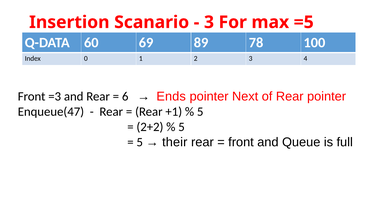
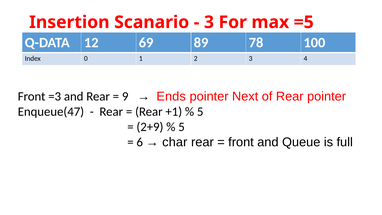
60: 60 -> 12
6: 6 -> 9
2+2: 2+2 -> 2+9
5 at (140, 142): 5 -> 6
their: their -> char
